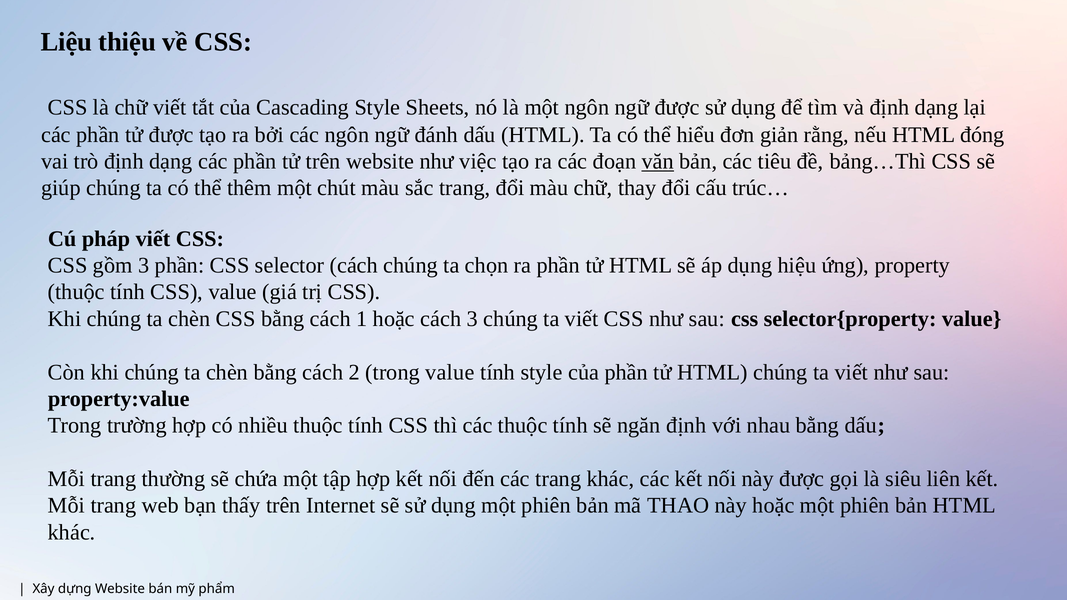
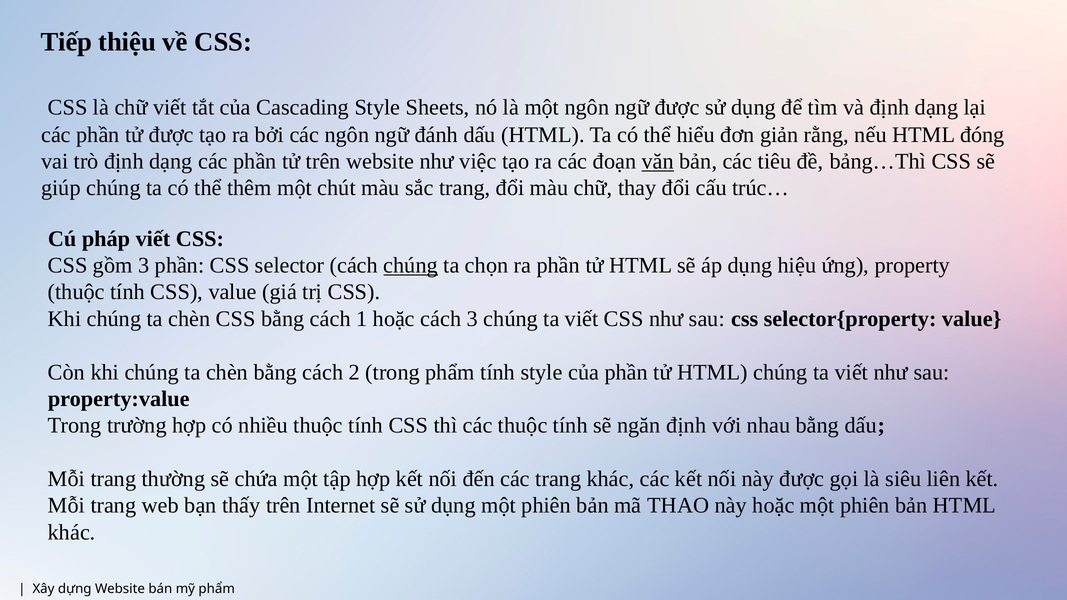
Liệu: Liệu -> Tiếp
chúng at (411, 266) underline: none -> present
trong value: value -> phẩm
